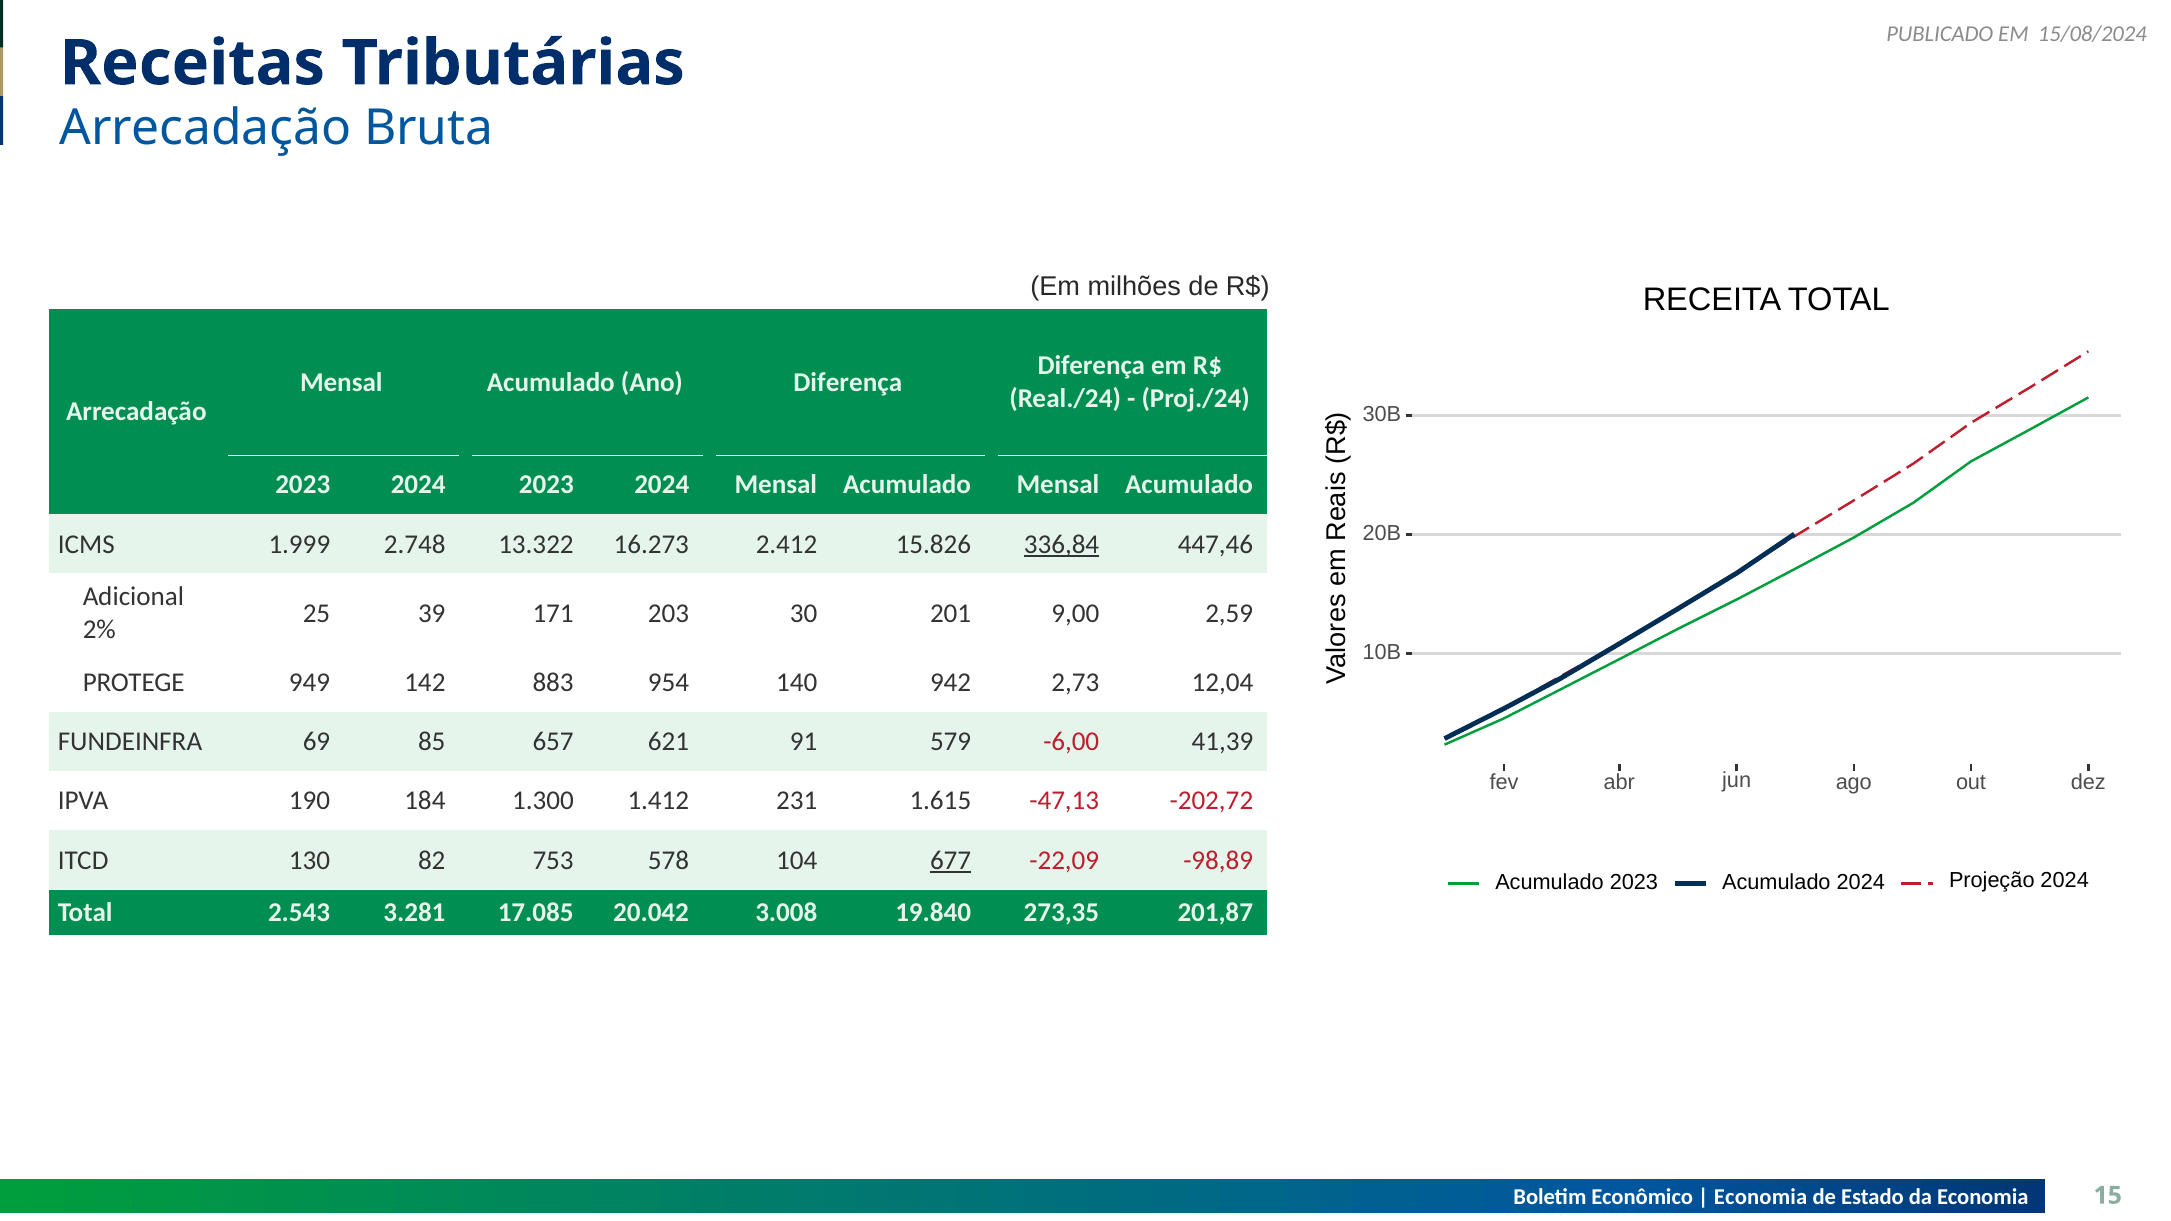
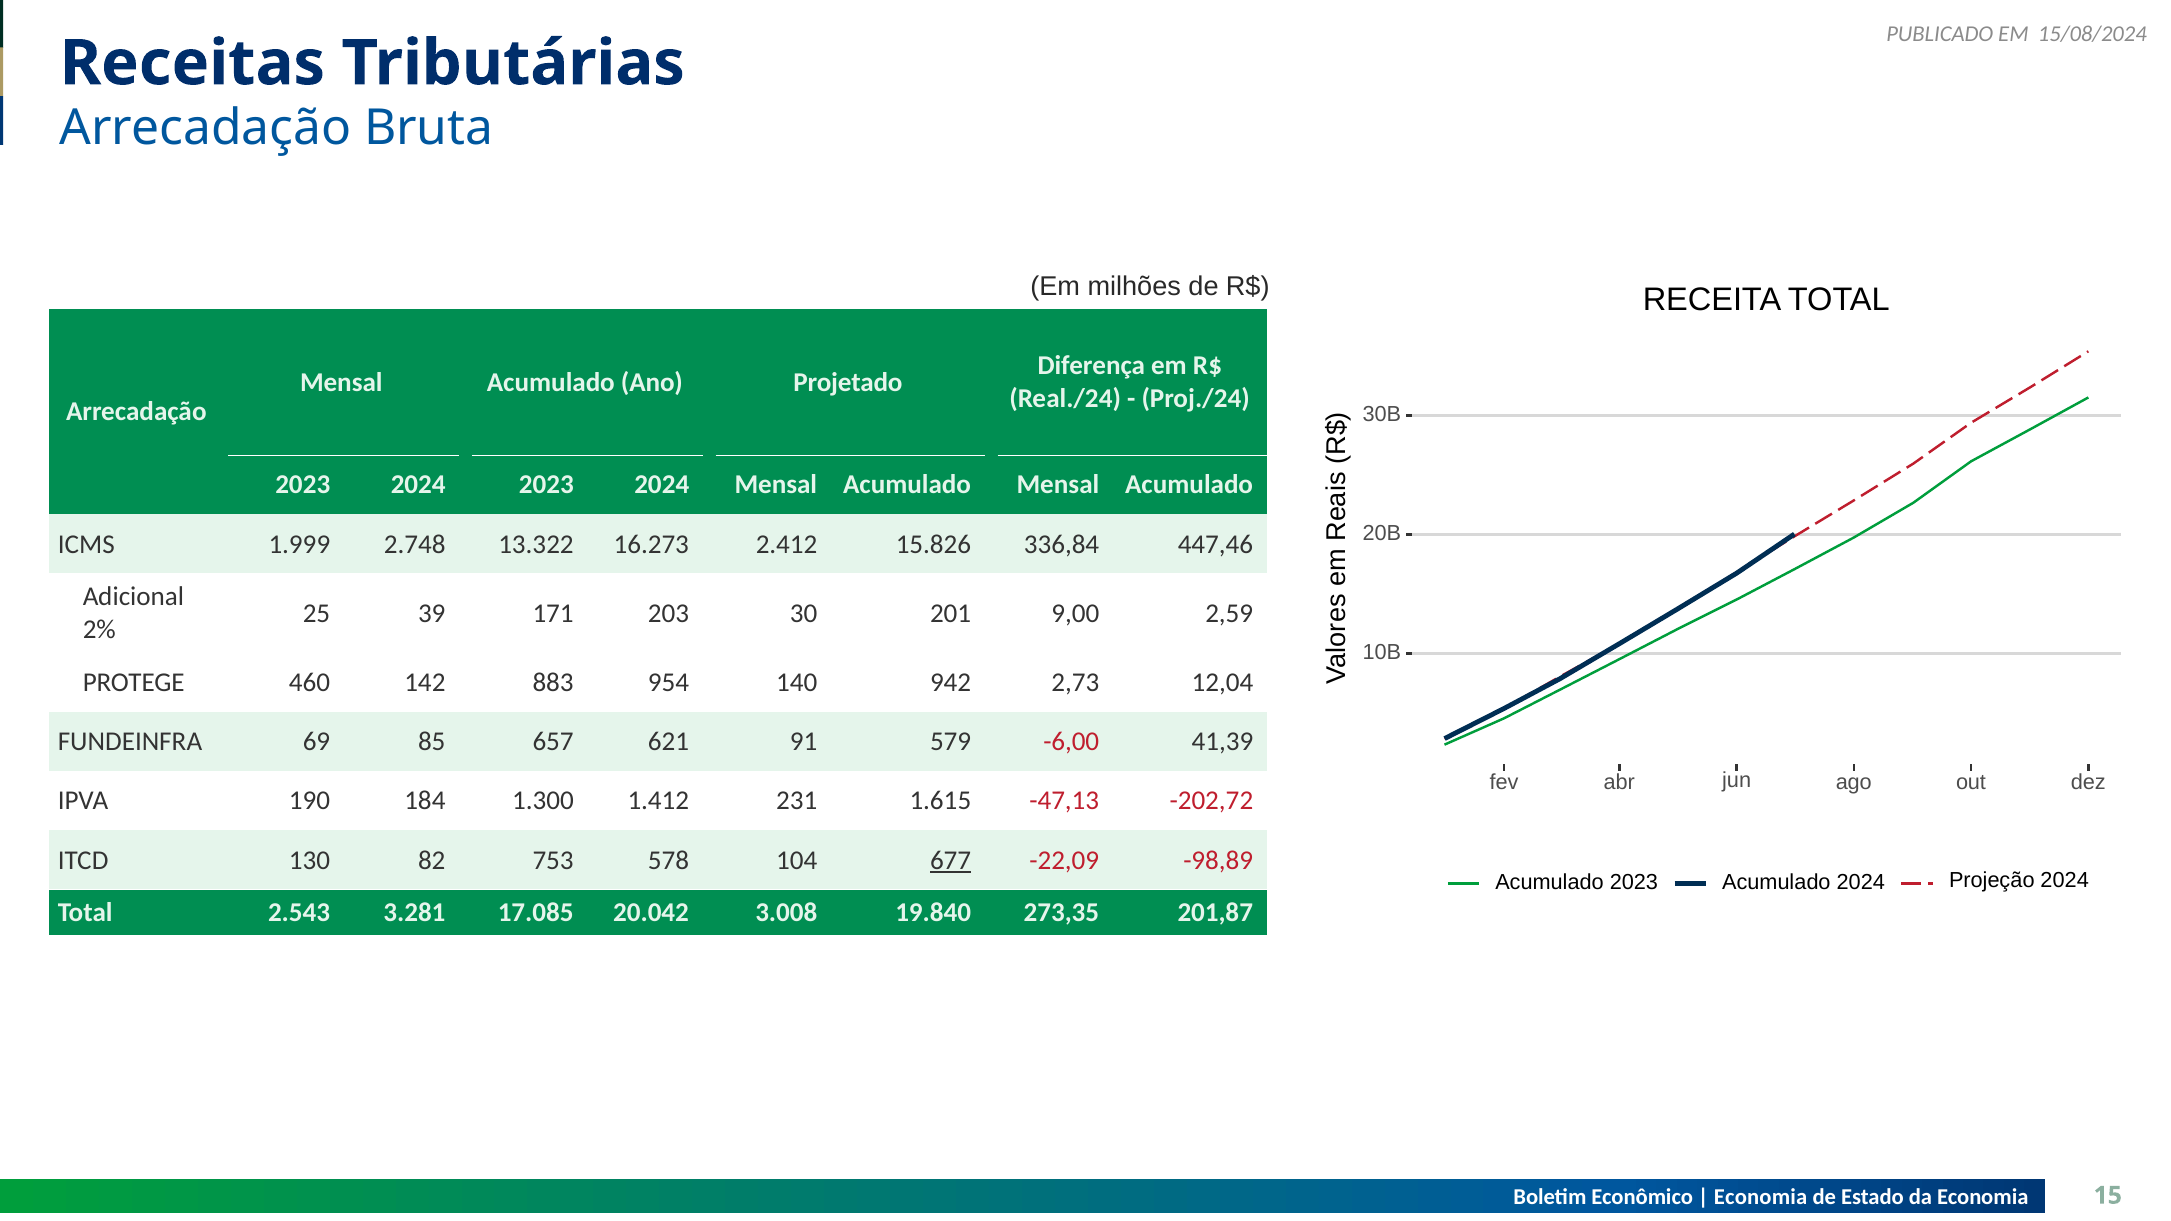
Ano Diferença: Diferença -> Projetado
336,84 underline: present -> none
949: 949 -> 460
